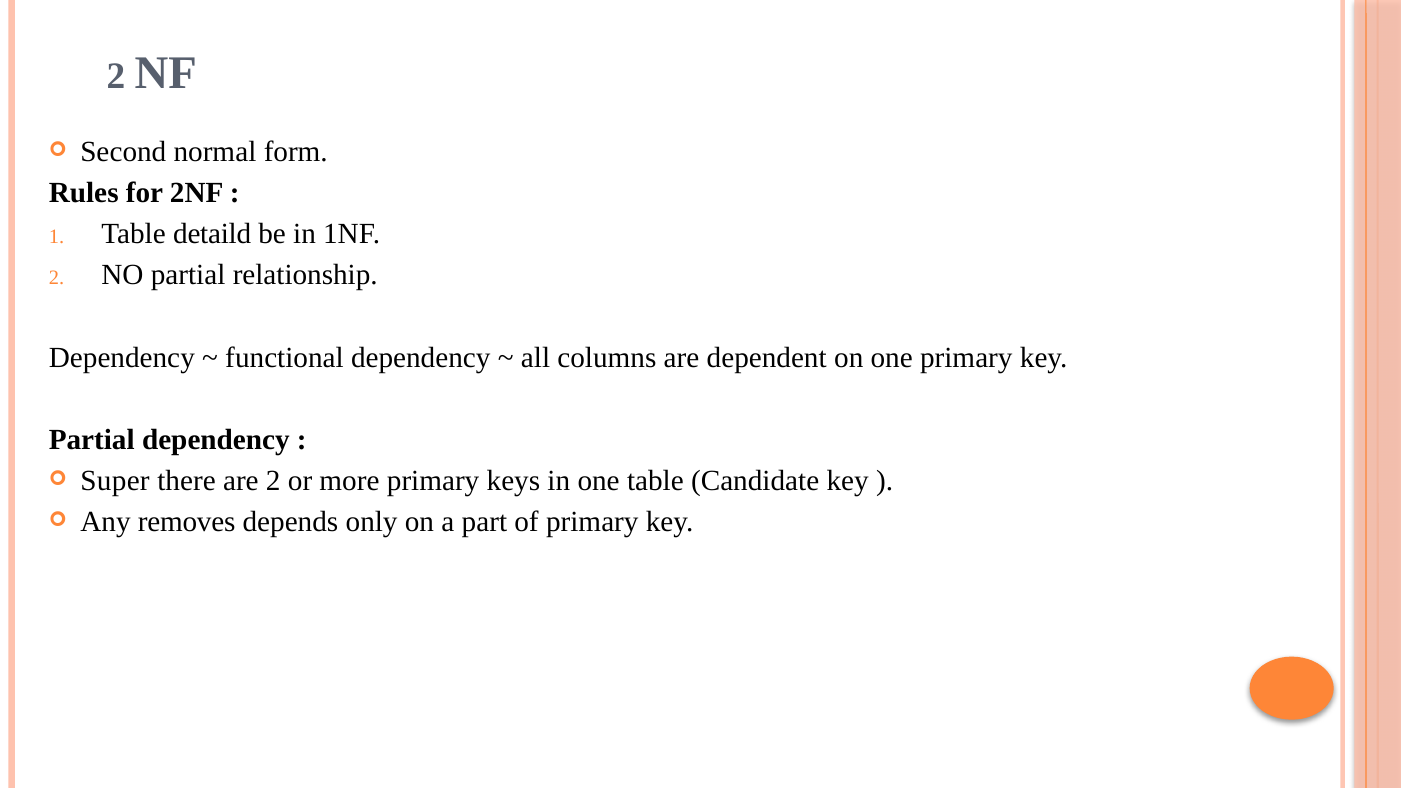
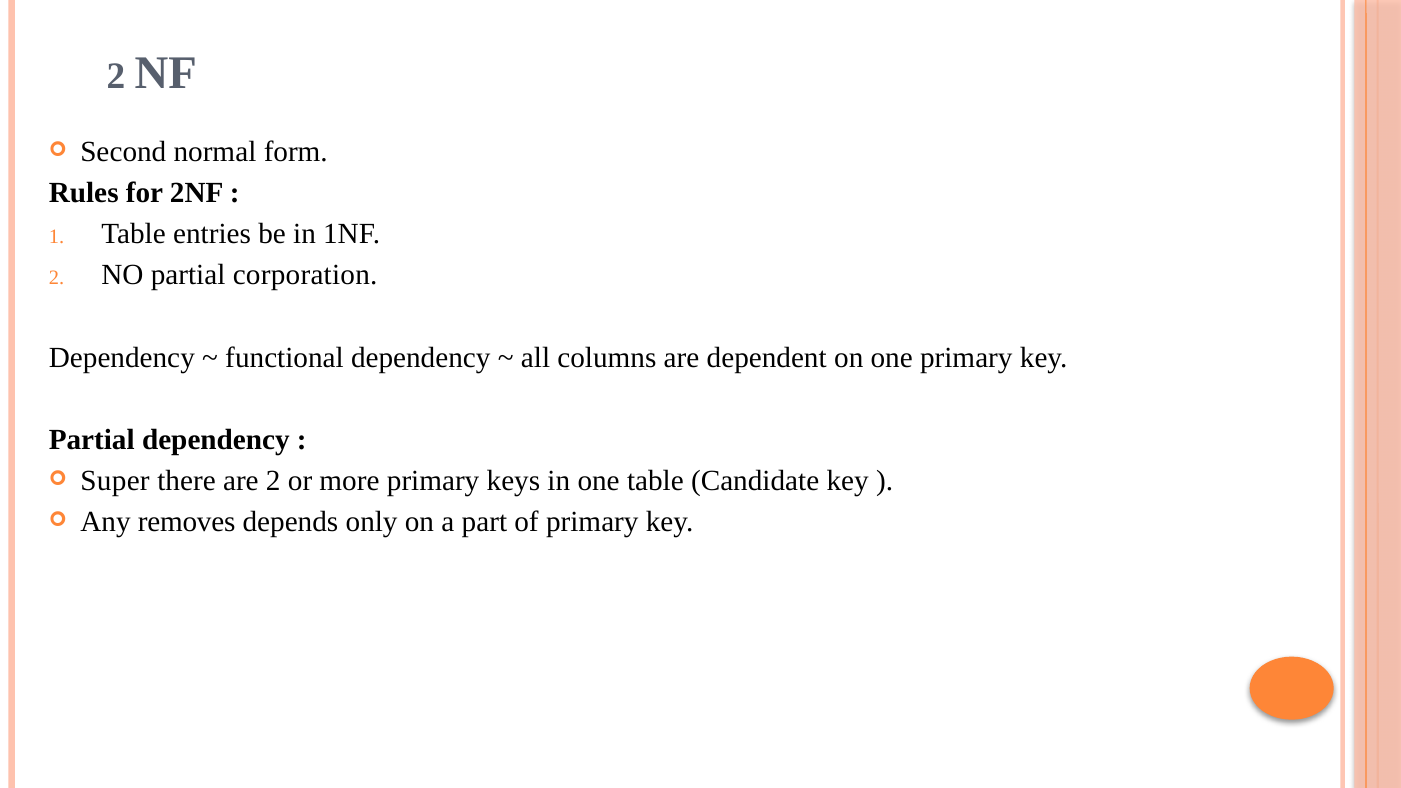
detaild: detaild -> entries
relationship: relationship -> corporation
